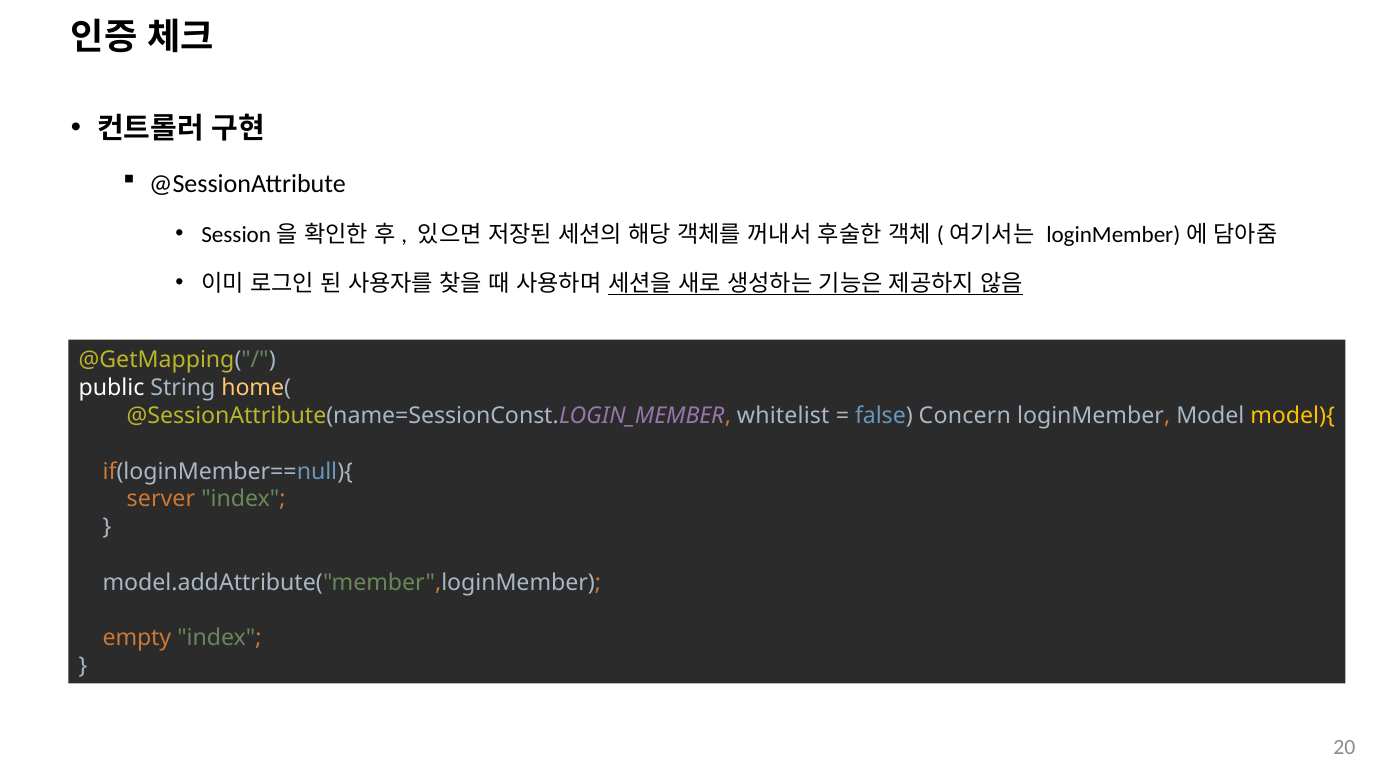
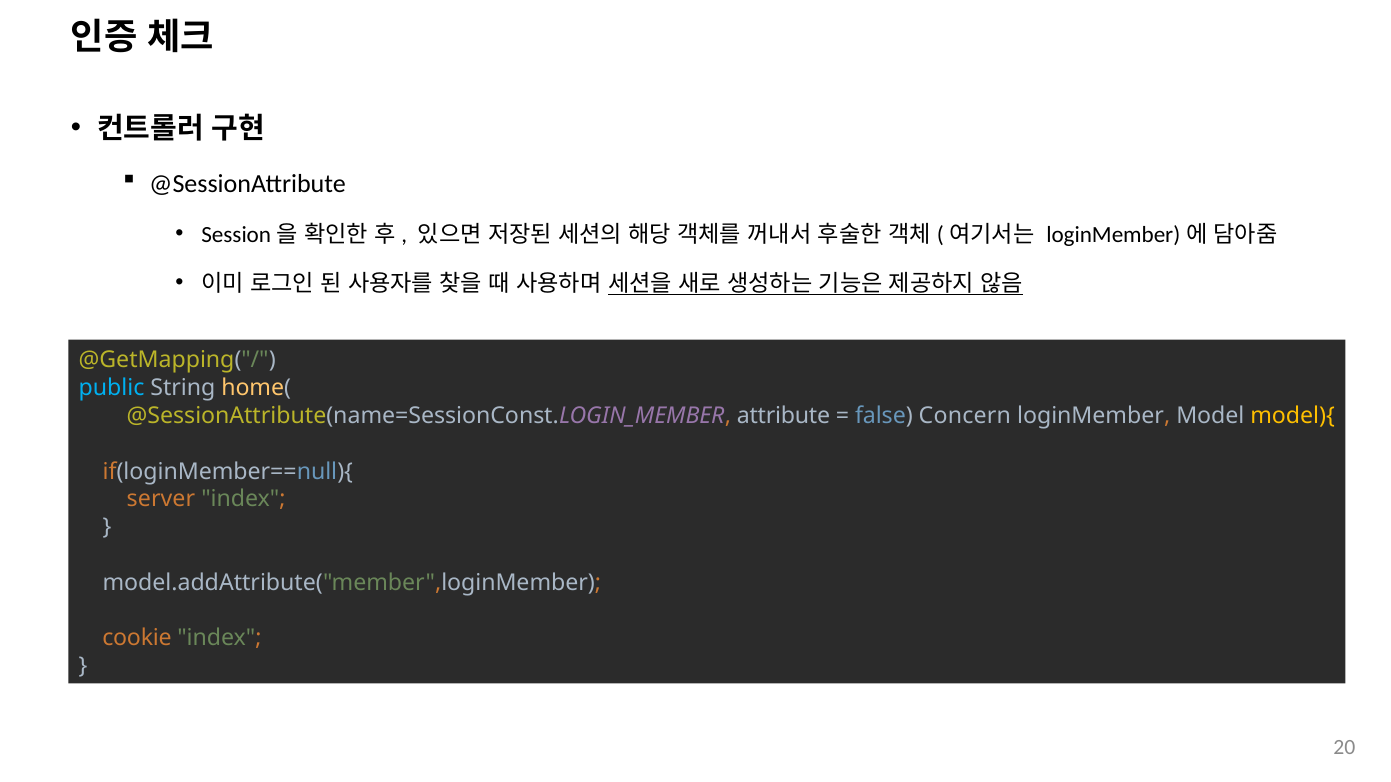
public colour: white -> light blue
whitelist: whitelist -> attribute
empty: empty -> cookie
